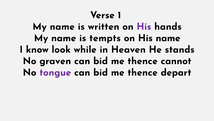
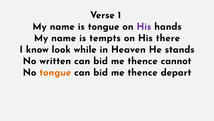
is written: written -> tongue
His name: name -> there
graven: graven -> written
tongue at (55, 72) colour: purple -> orange
